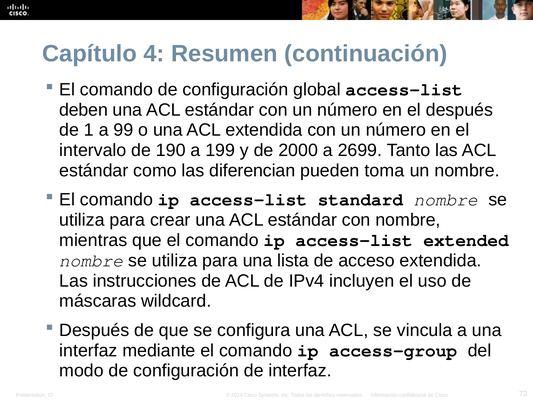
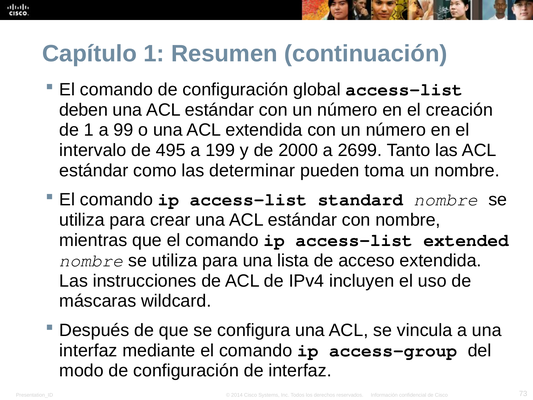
Capítulo 4: 4 -> 1
el después: después -> creación
190: 190 -> 495
diferencian: diferencian -> determinar
